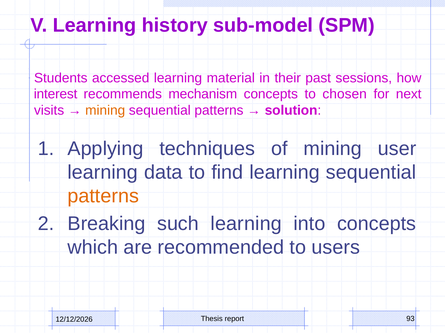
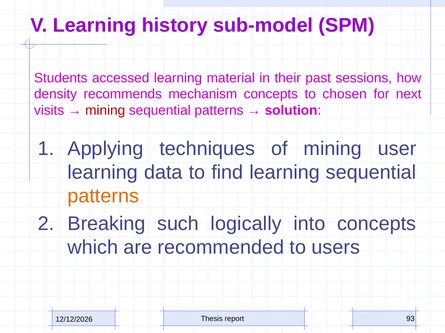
interest: interest -> density
mining at (105, 111) colour: orange -> red
such learning: learning -> logically
